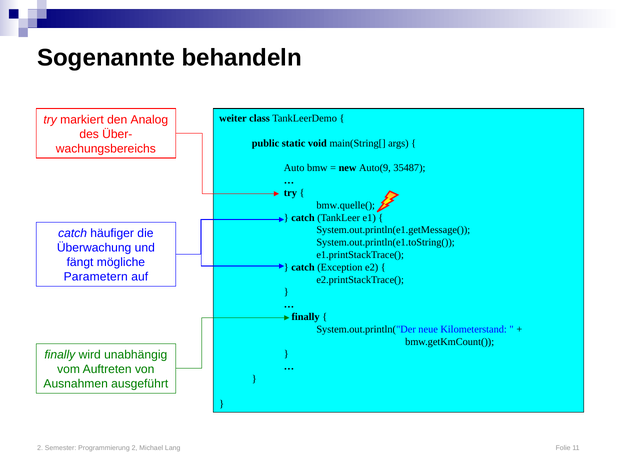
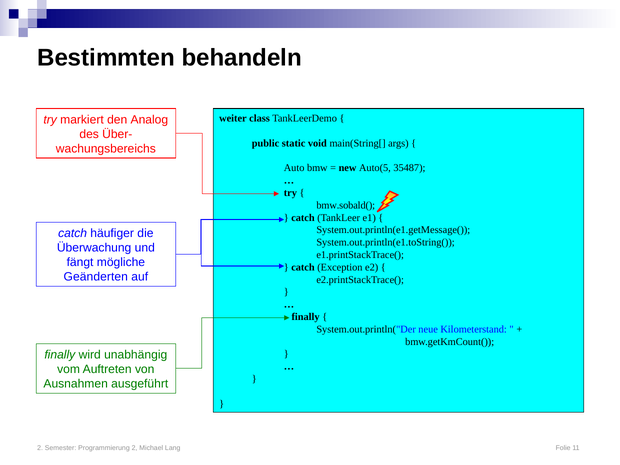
Sogenannte: Sogenannte -> Bestimmten
Auto(9: Auto(9 -> Auto(5
bmw.quelle(: bmw.quelle( -> bmw.sobald(
Parametern: Parametern -> Geänderten
